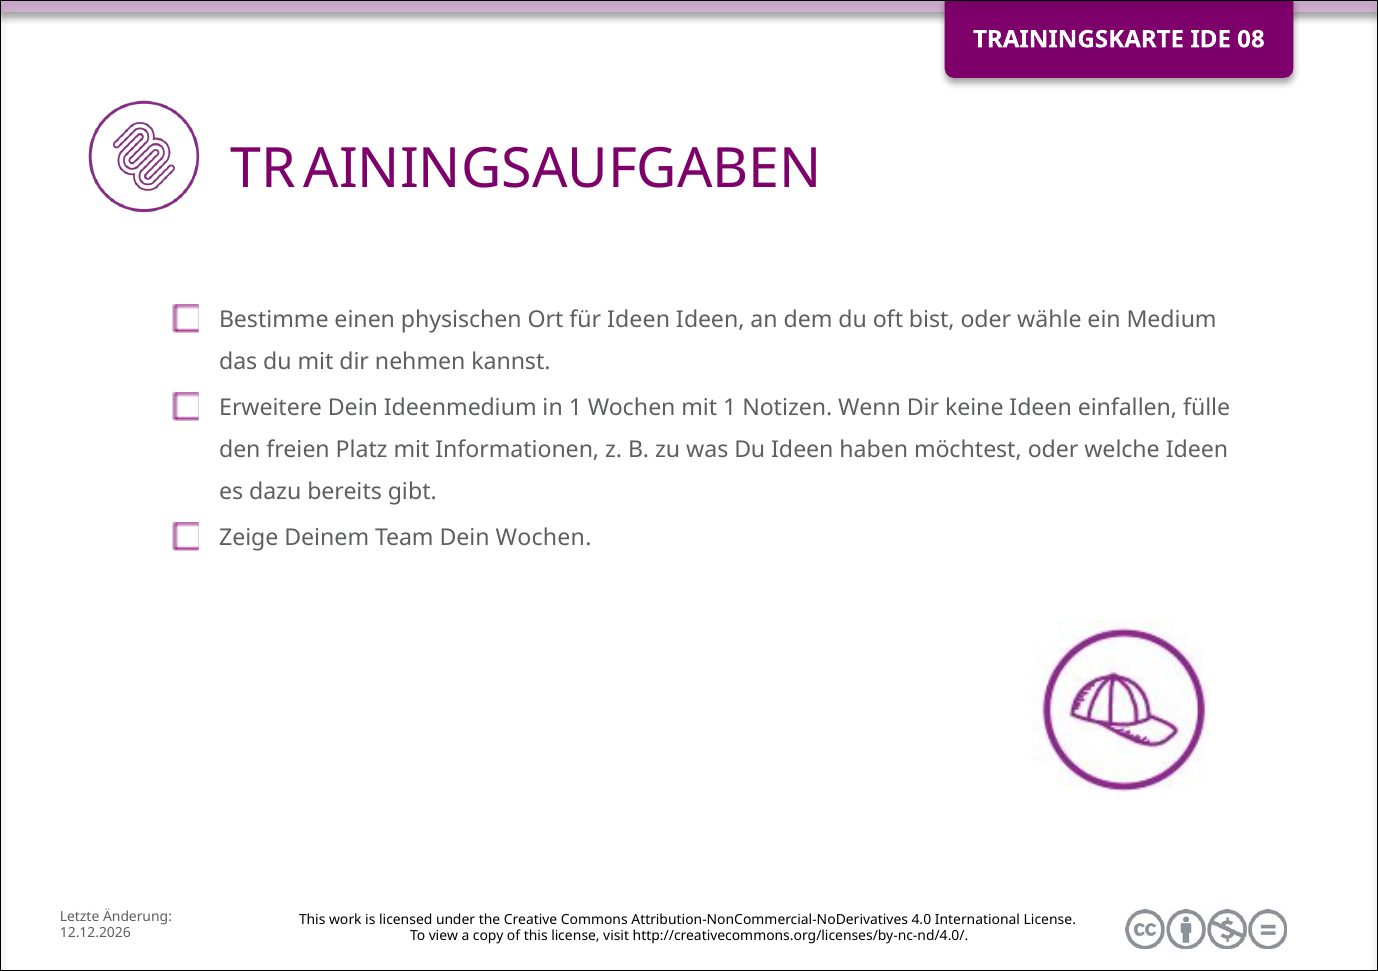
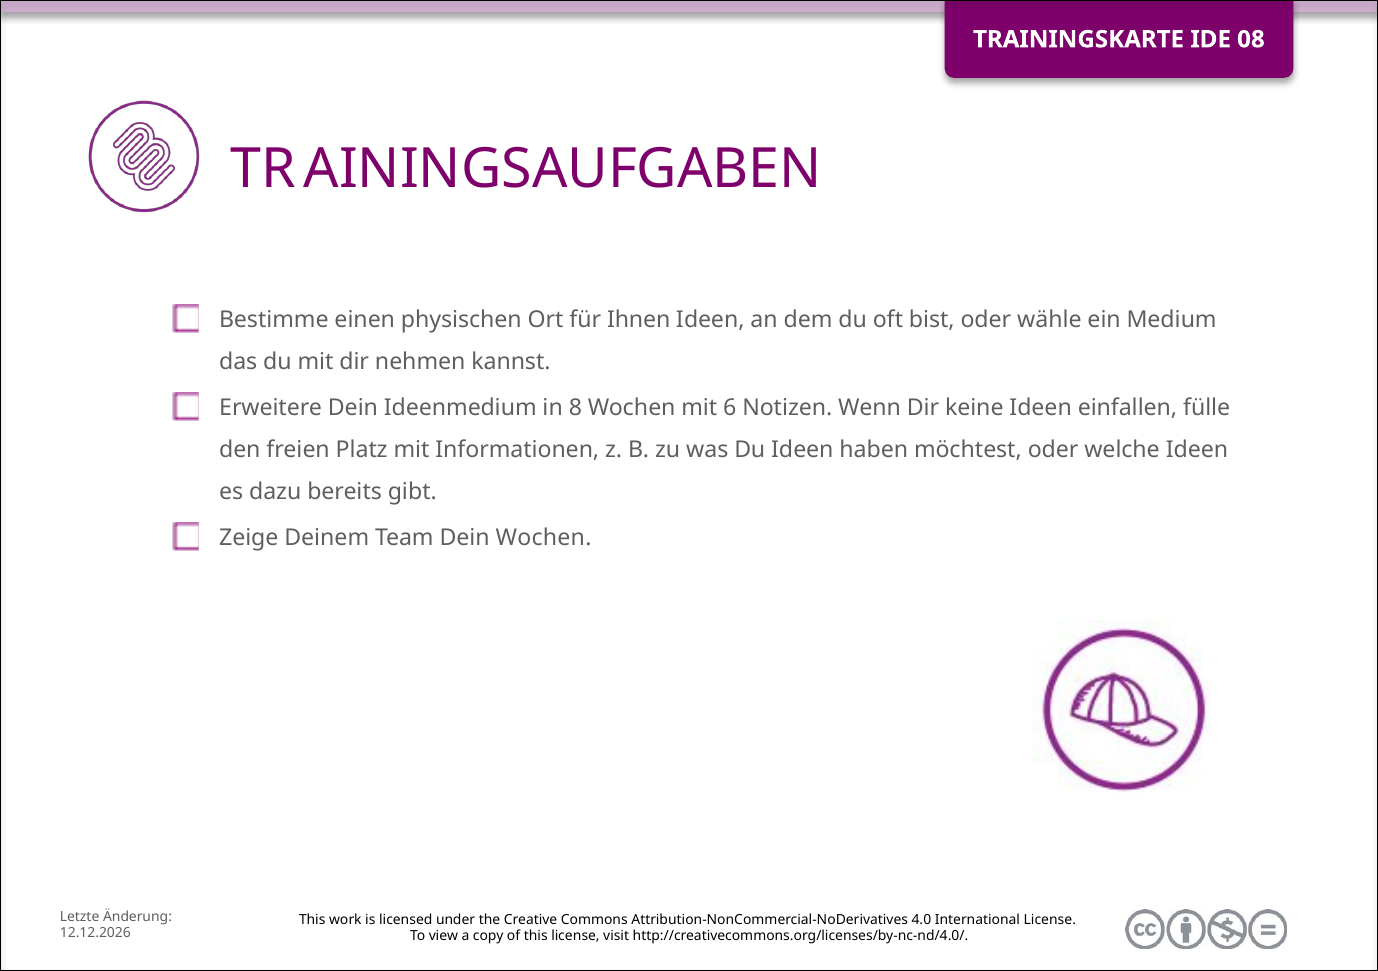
für Ideen: Ideen -> Ihnen
in 1: 1 -> 8
mit 1: 1 -> 6
